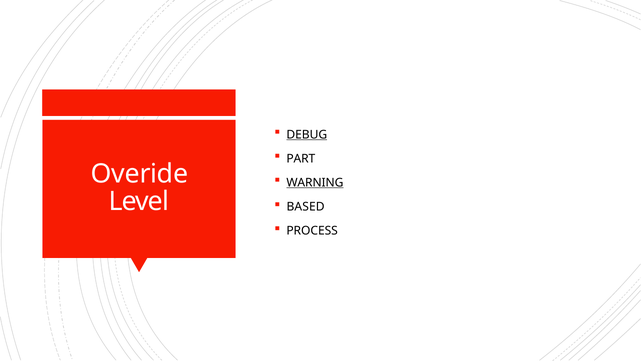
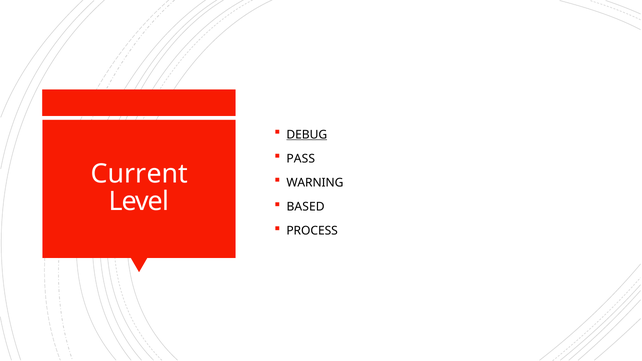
PART: PART -> PASS
Overide: Overide -> Current
WARNING underline: present -> none
